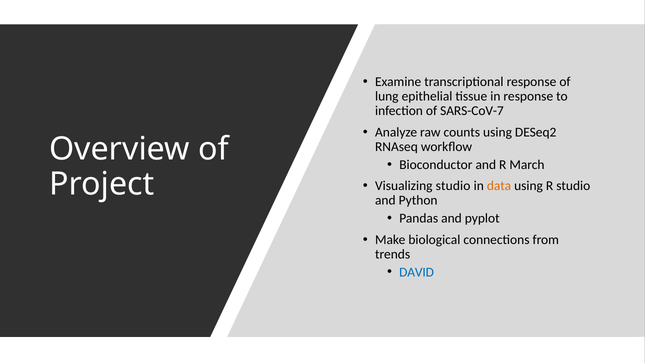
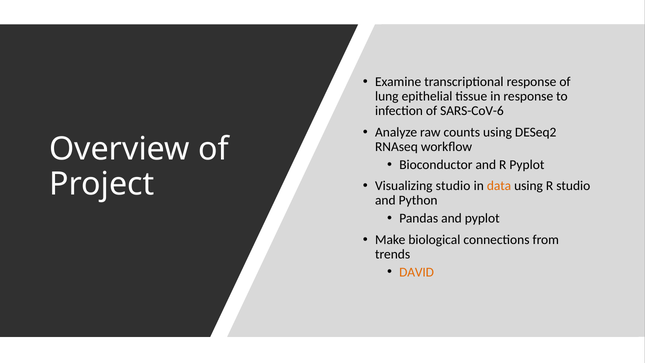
SARS-CoV-7: SARS-CoV-7 -> SARS-CoV-6
R March: March -> Pyplot
DAVID colour: blue -> orange
